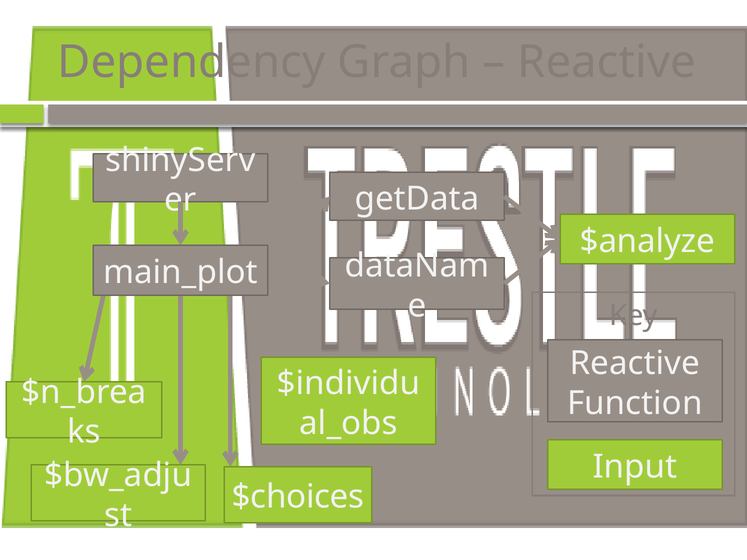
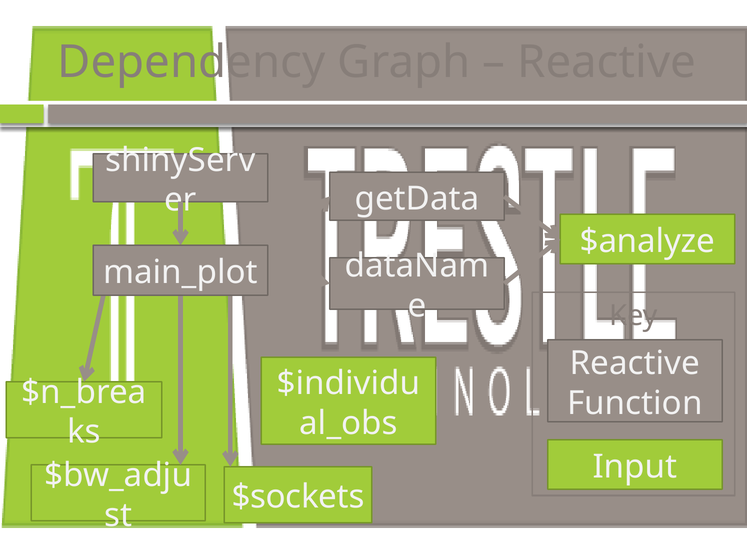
$choices: $choices -> $sockets
